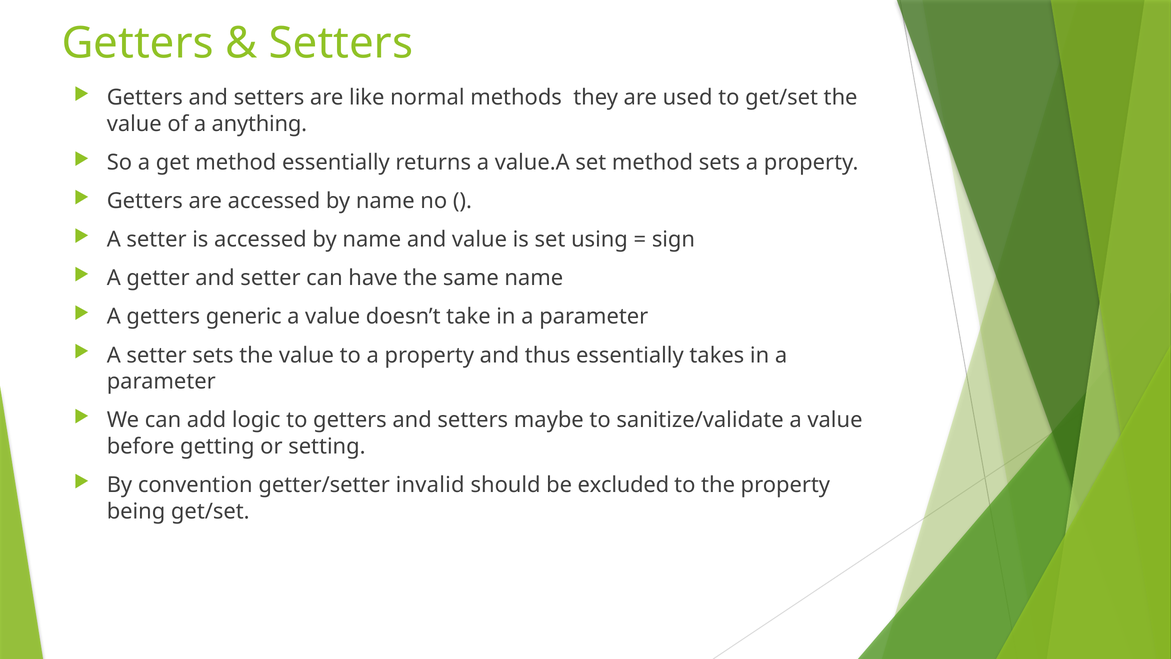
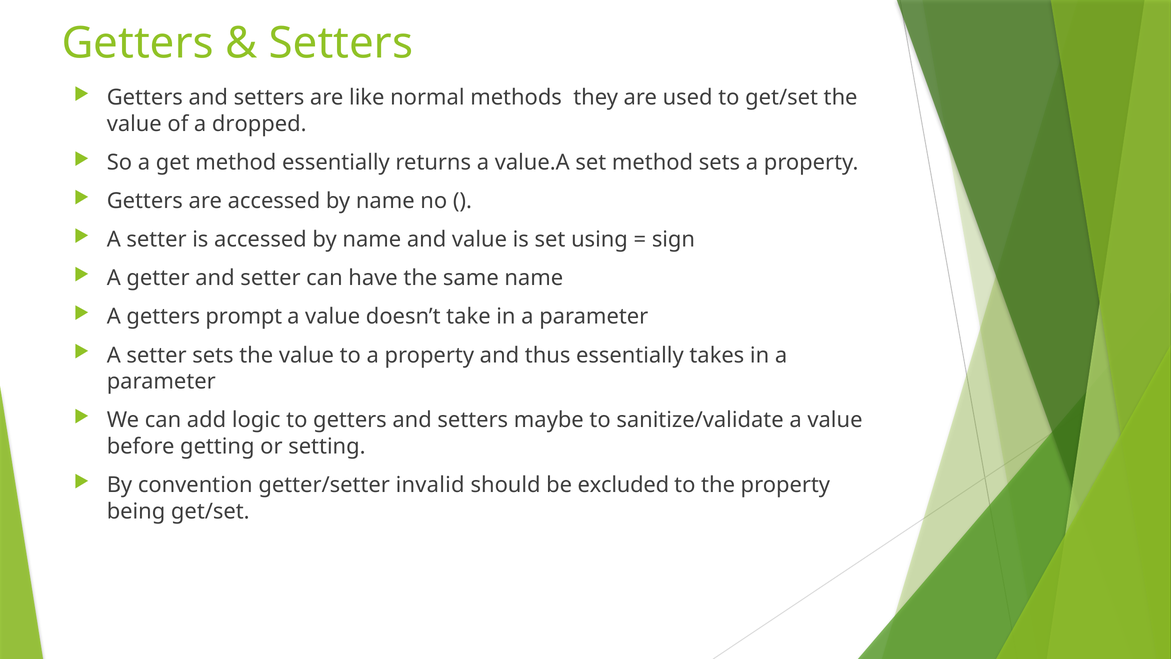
anything: anything -> dropped
generic: generic -> prompt
